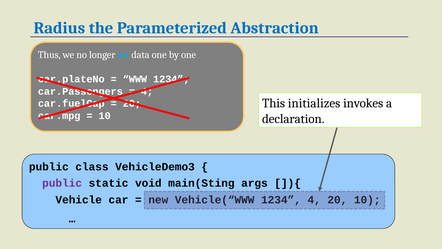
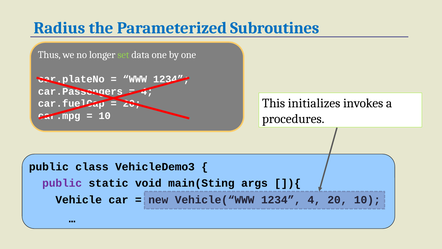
Abstraction: Abstraction -> Subroutines
set colour: light blue -> light green
declaration: declaration -> procedures
